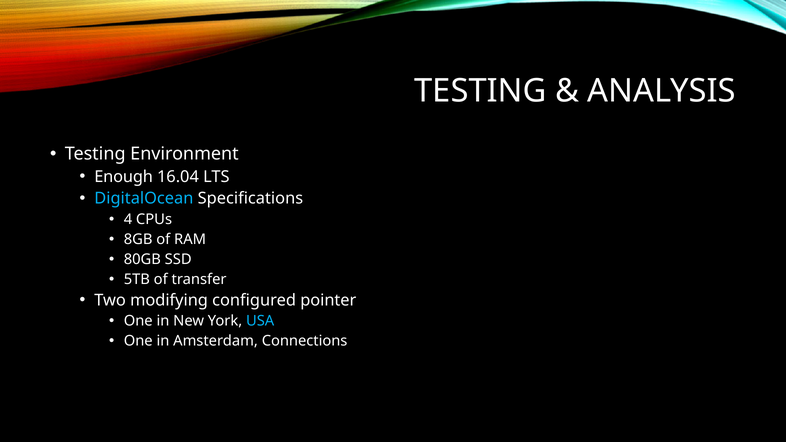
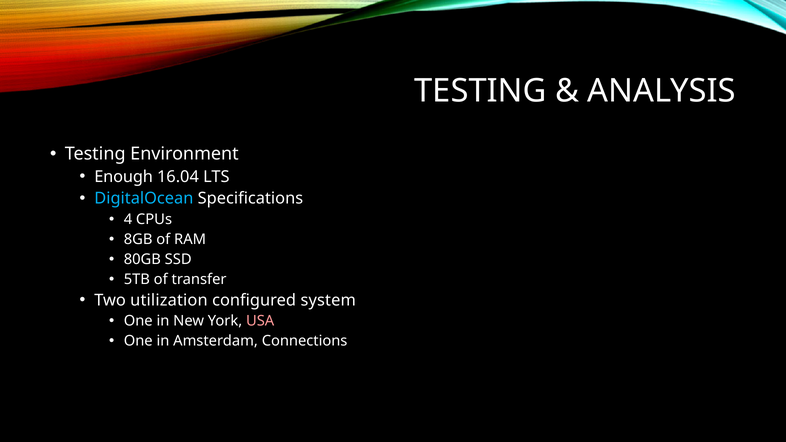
modifying: modifying -> utilization
pointer: pointer -> system
USA colour: light blue -> pink
